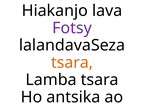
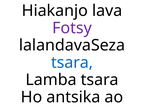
tsara at (72, 63) colour: orange -> blue
